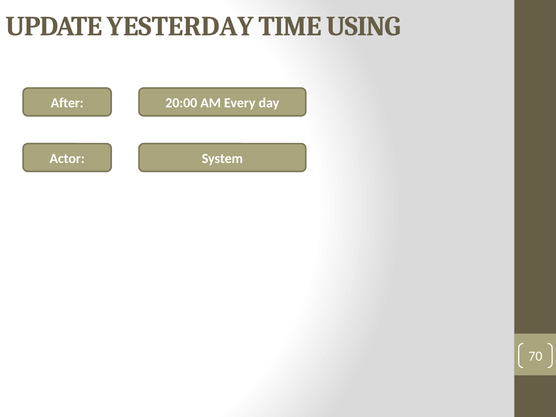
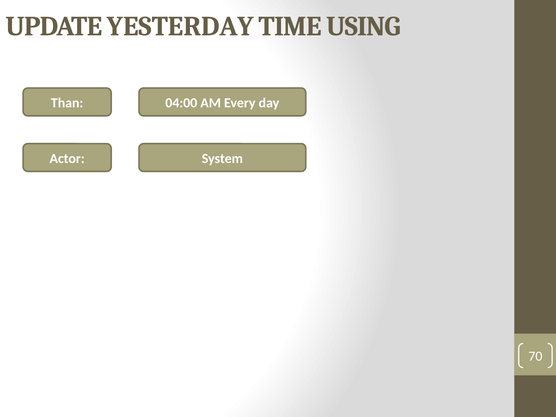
After: After -> Than
20:00: 20:00 -> 04:00
